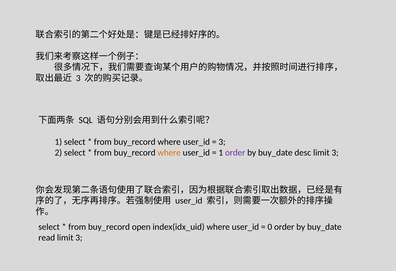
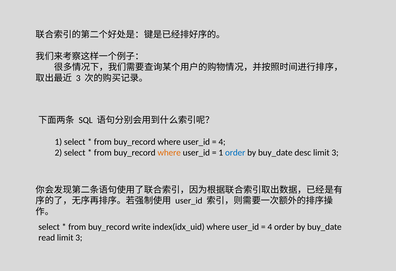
3 at (222, 142): 3 -> 4
order at (235, 152) colour: purple -> blue
open: open -> write
0 at (270, 227): 0 -> 4
